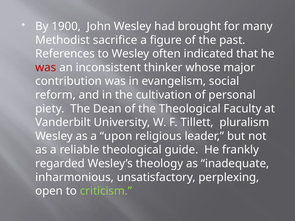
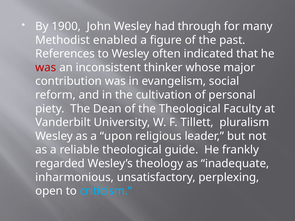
brought: brought -> through
sacrifice: sacrifice -> enabled
criticism colour: light green -> light blue
